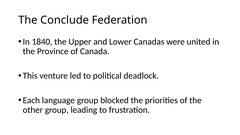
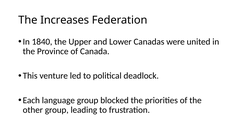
Conclude: Conclude -> Increases
